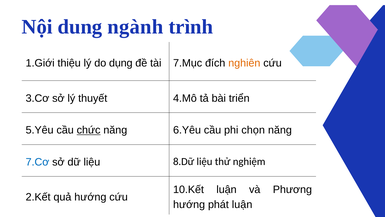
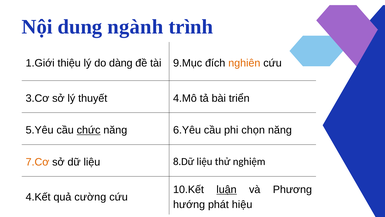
dụng: dụng -> dàng
7.Mục: 7.Mục -> 9.Mục
7.Cơ colour: blue -> orange
luận at (227, 189) underline: none -> present
2.Kết: 2.Kết -> 4.Kết
quả hướng: hướng -> cường
phát luận: luận -> hiệu
